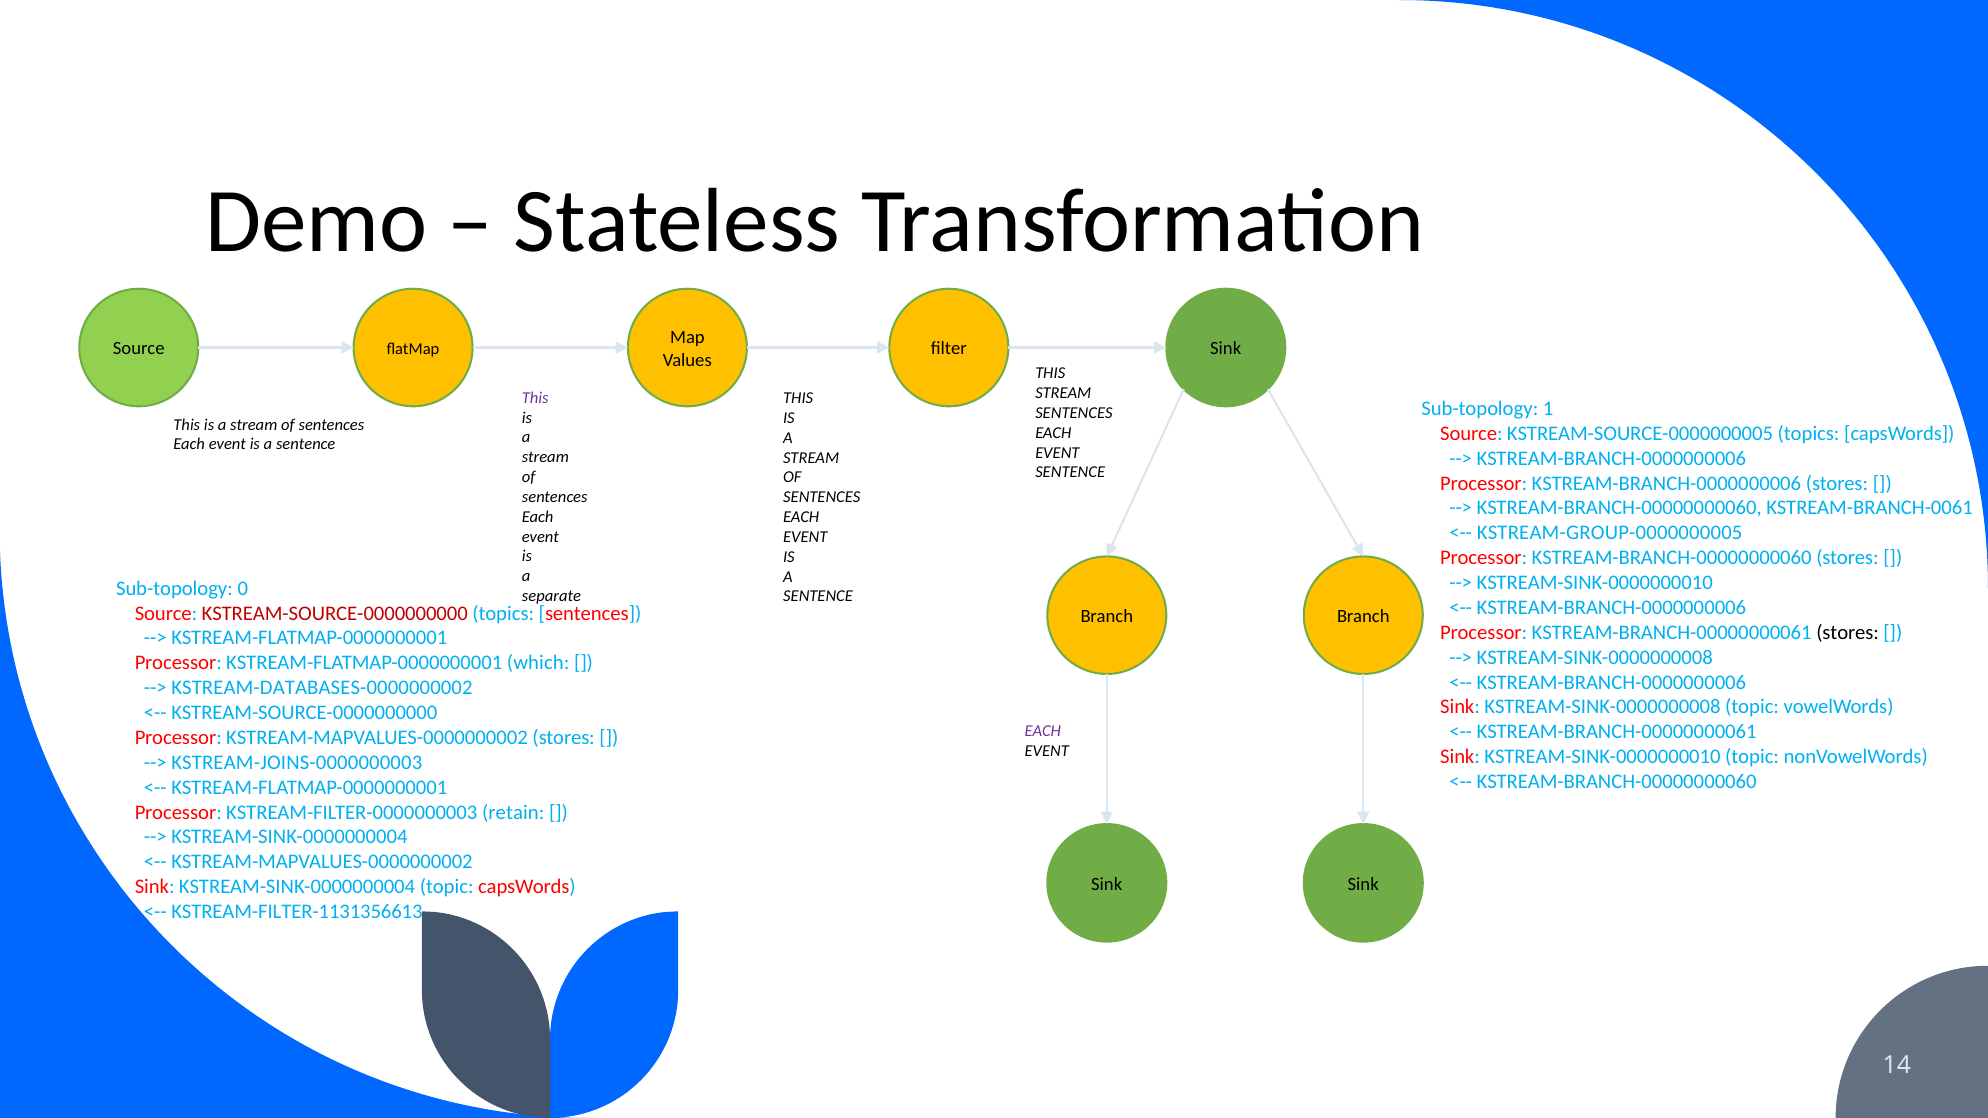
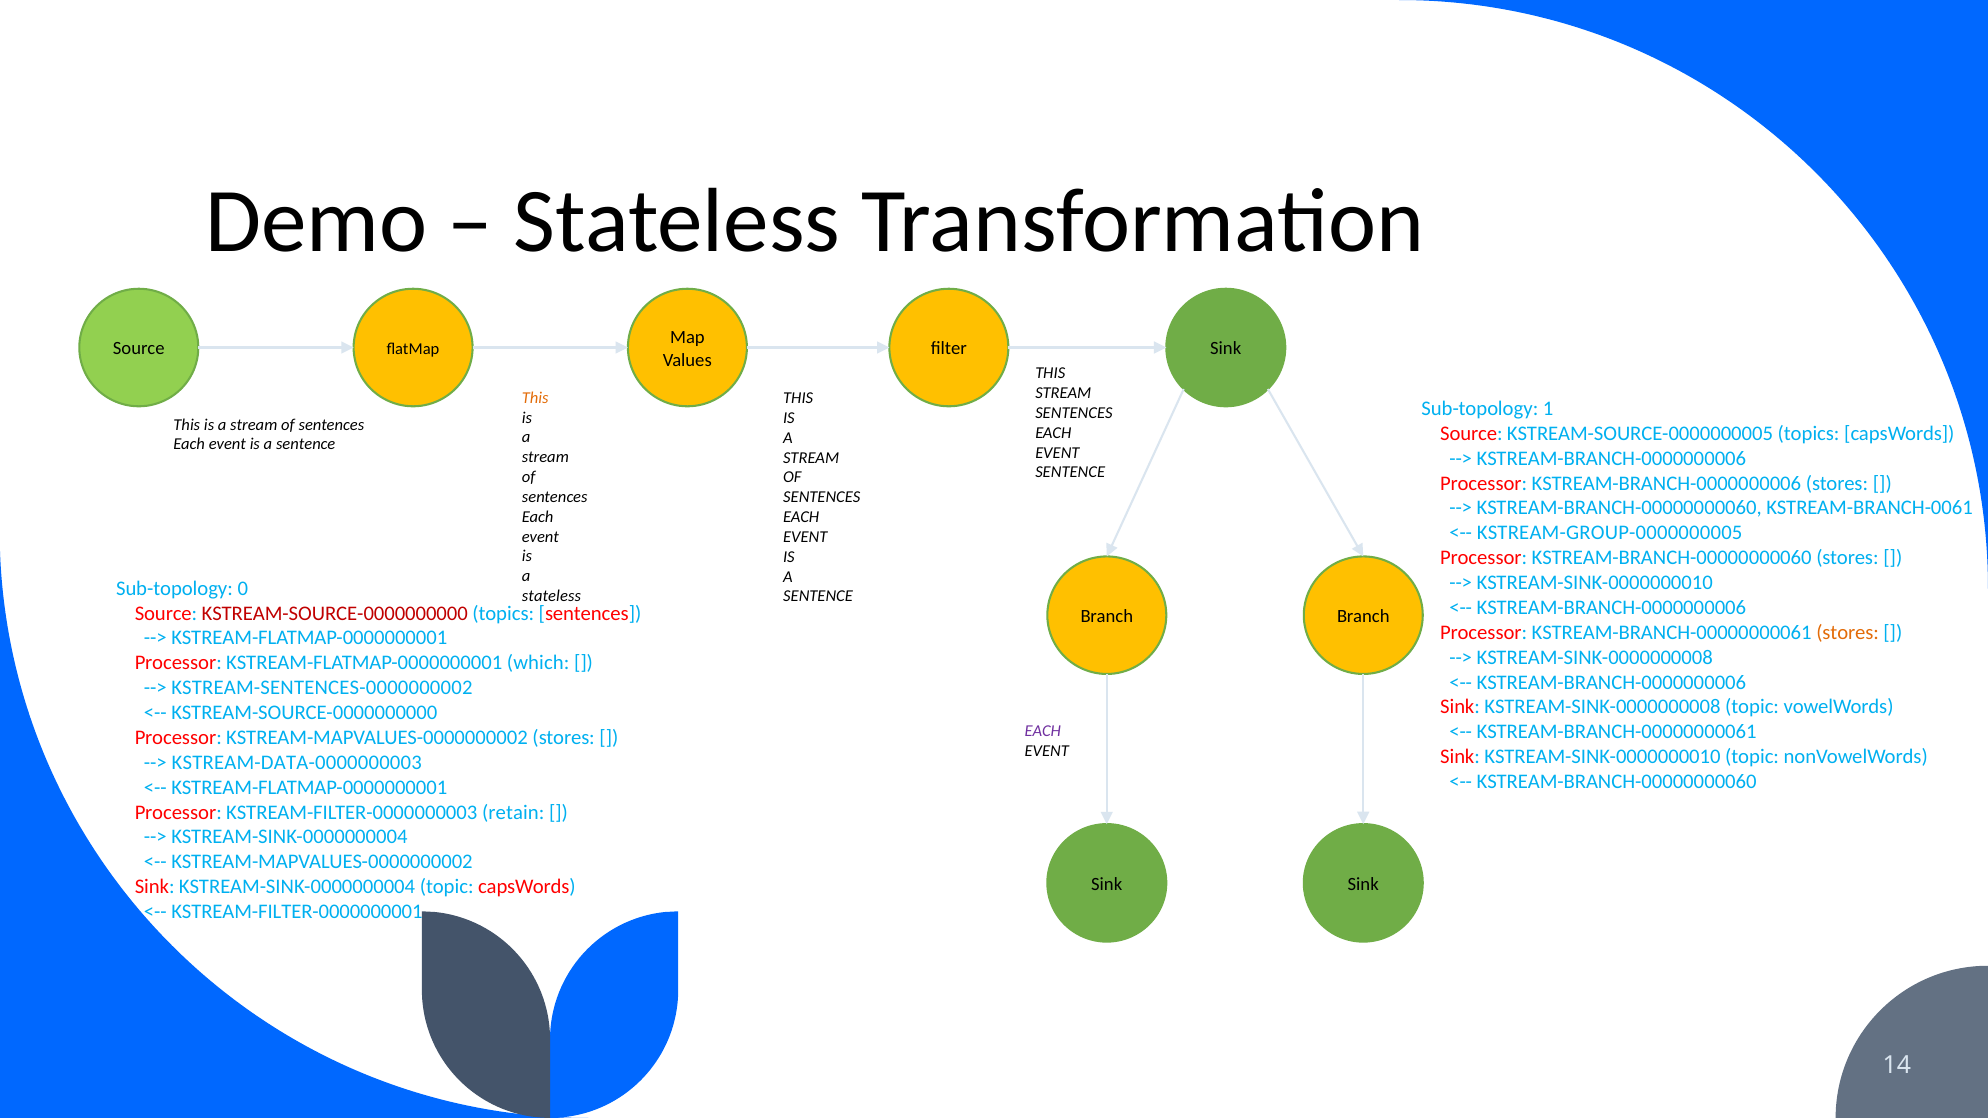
This at (535, 398) colour: purple -> orange
separate at (552, 596): separate -> stateless
stores at (1848, 633) colour: black -> orange
KSTREAM-DATABASES-0000000002: KSTREAM-DATABASES-0000000002 -> KSTREAM-SENTENCES-0000000002
KSTREAM-JOINS-0000000003: KSTREAM-JOINS-0000000003 -> KSTREAM-DATA-0000000003
KSTREAM-FILTER-1131356613: KSTREAM-FILTER-1131356613 -> KSTREAM-FILTER-0000000001
